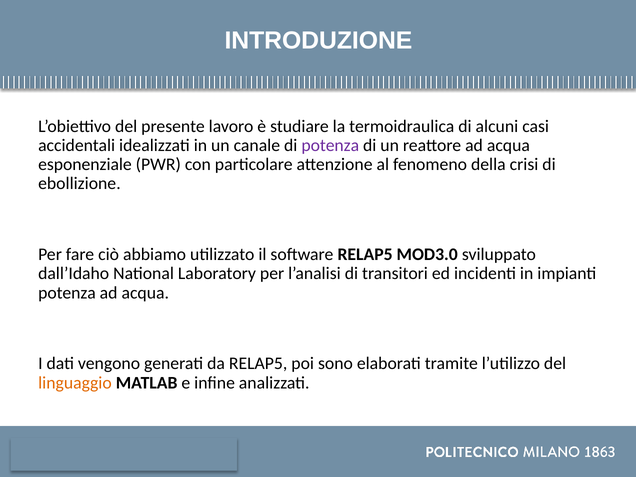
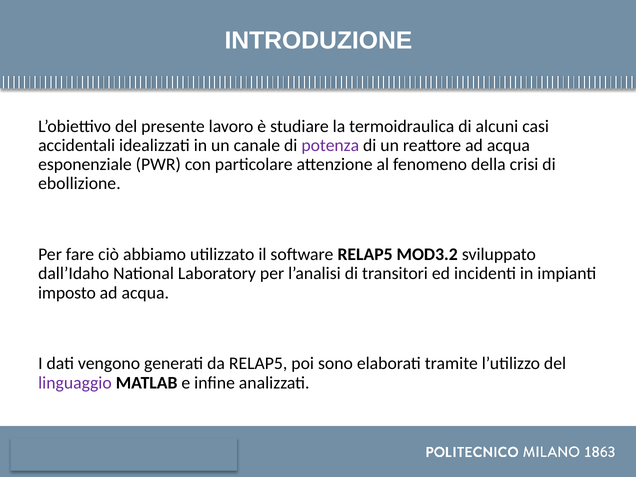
MOD3.0: MOD3.0 -> MOD3.2
potenza at (67, 293): potenza -> imposto
linguaggio colour: orange -> purple
